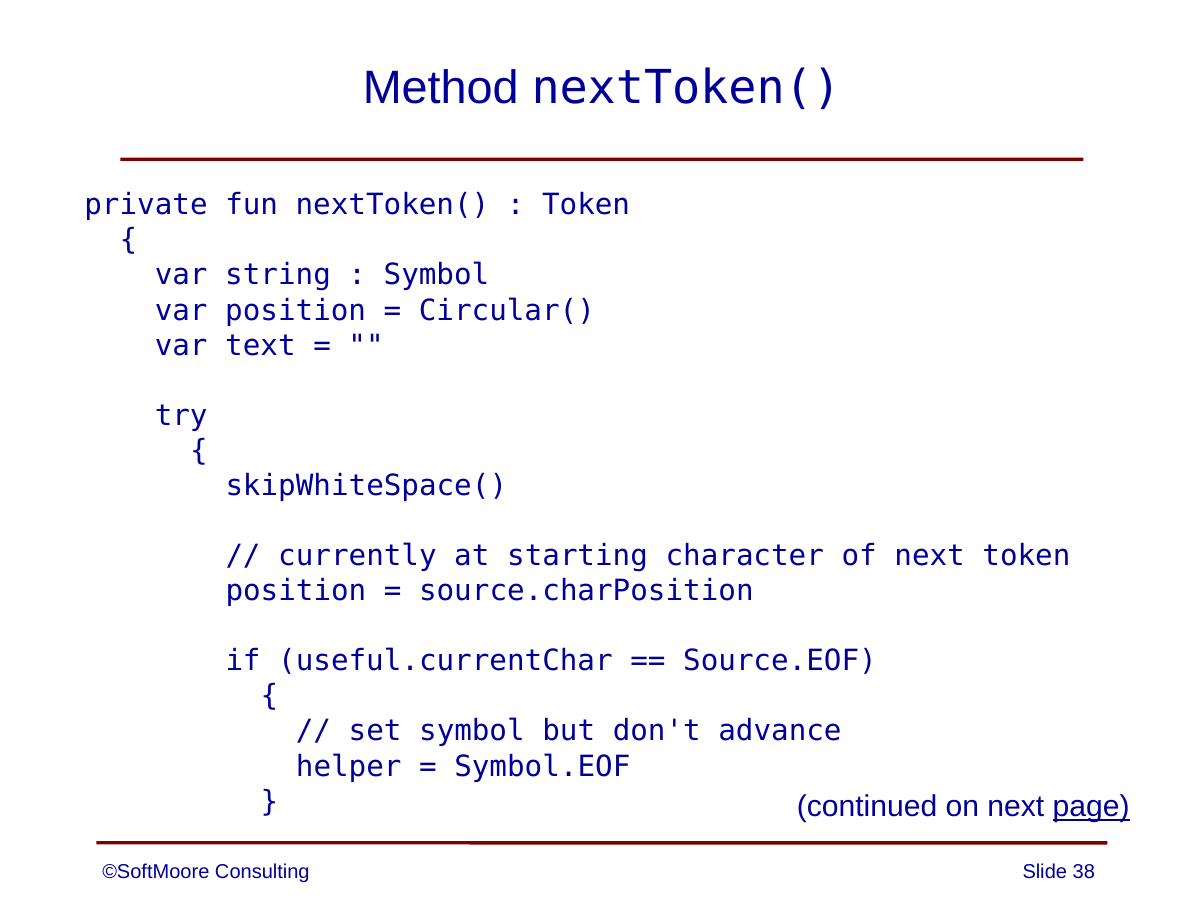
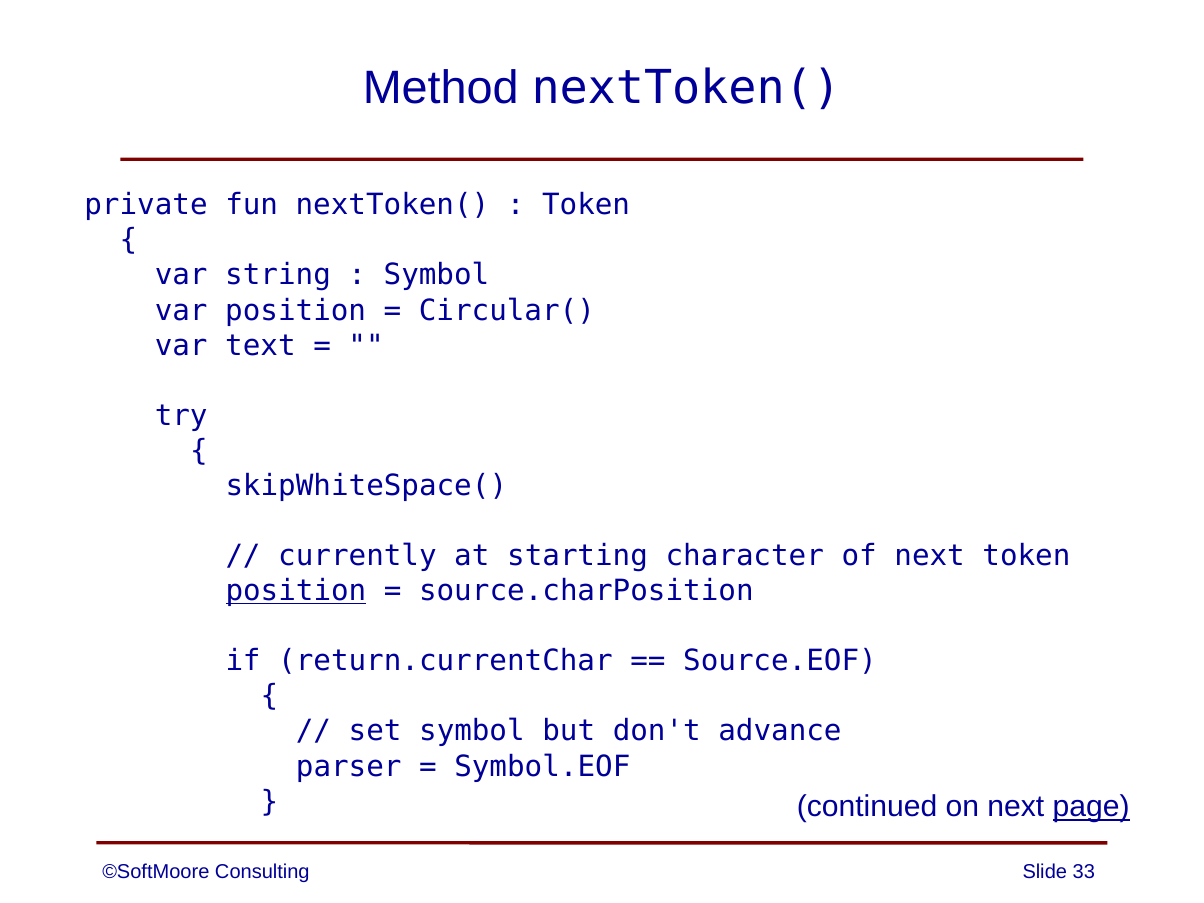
position at (296, 591) underline: none -> present
useful.currentChar: useful.currentChar -> return.currentChar
helper: helper -> parser
38: 38 -> 33
